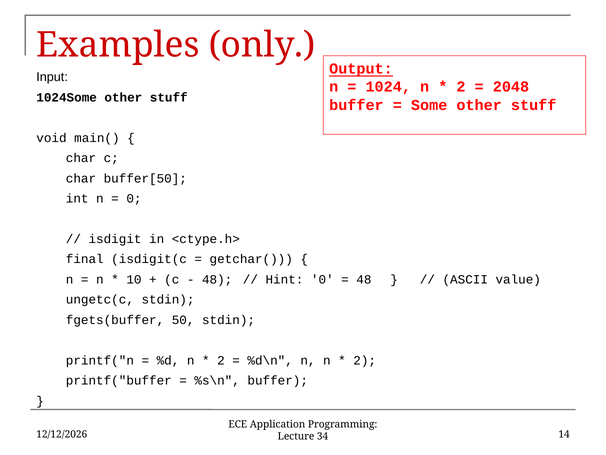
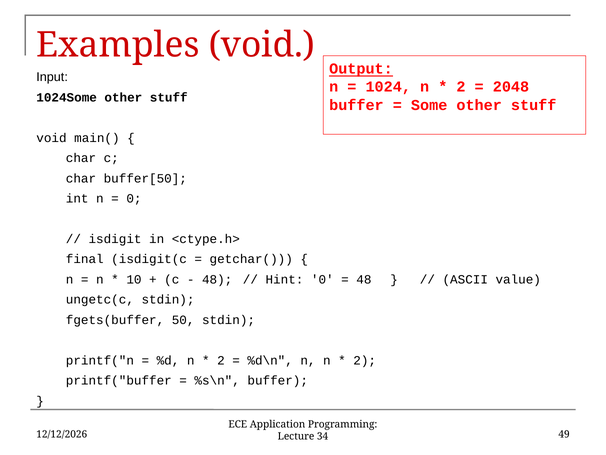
Examples only: only -> void
14: 14 -> 49
